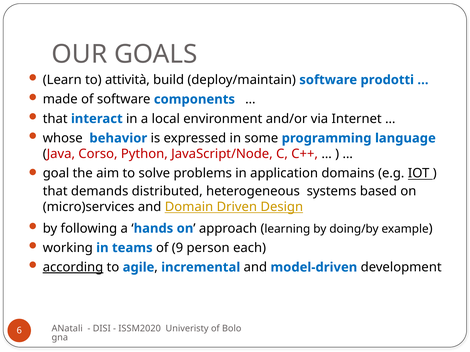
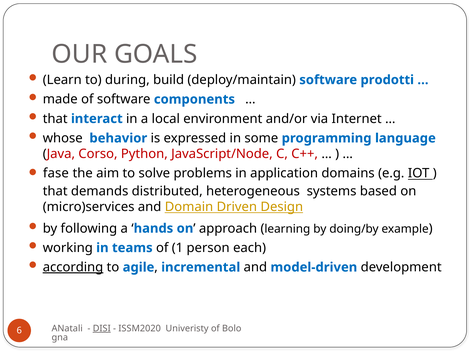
attività: attività -> during
goal: goal -> fase
9: 9 -> 1
DISI underline: none -> present
